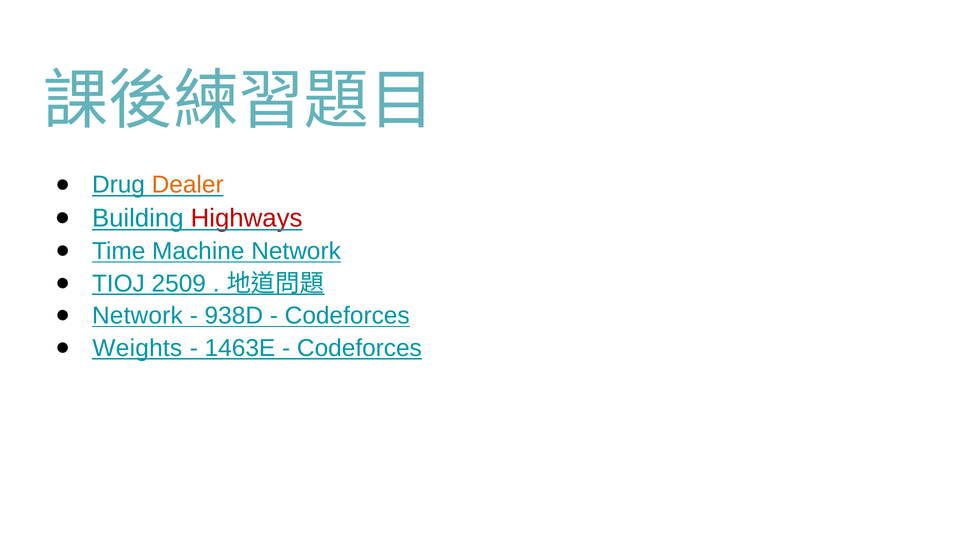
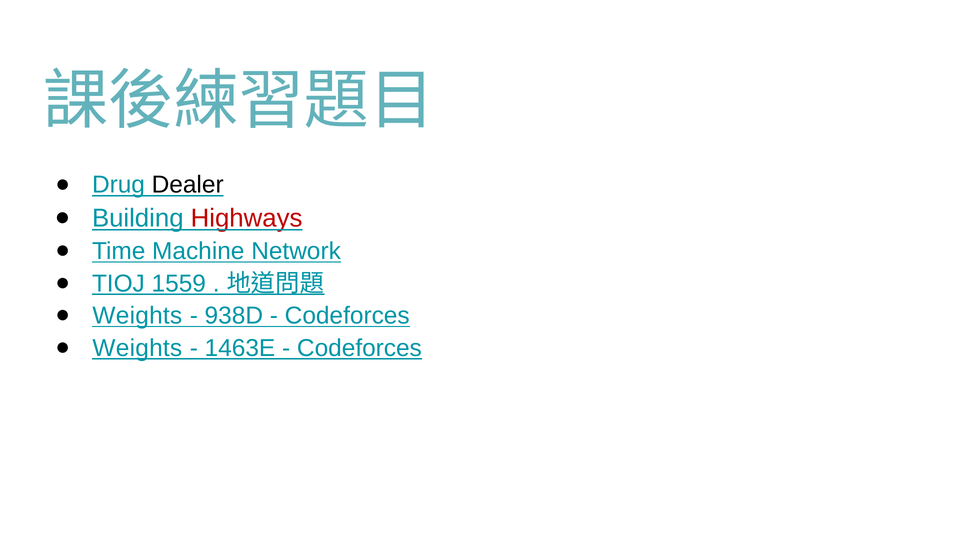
Dealer colour: orange -> black
2509: 2509 -> 1559
Network at (137, 316): Network -> Weights
